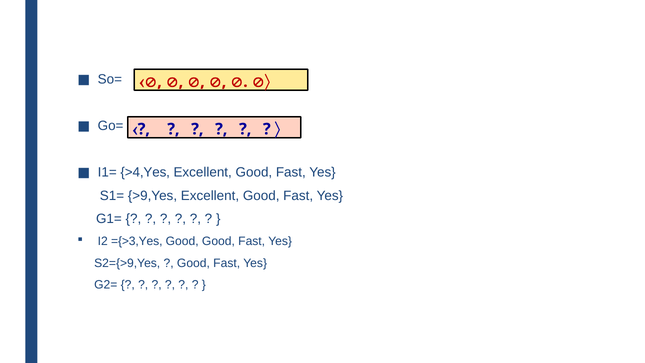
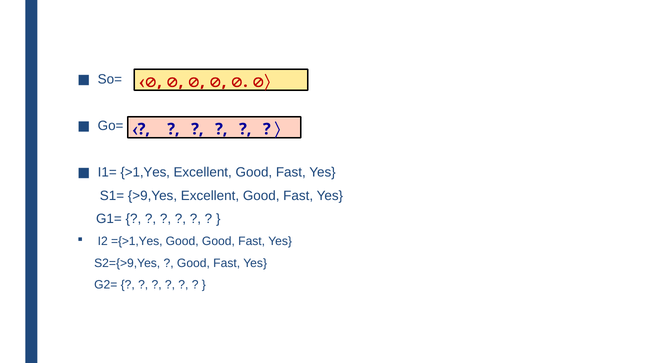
>4,Yes: >4,Yes -> >1,Yes
={>3,Yes: ={>3,Yes -> ={>1,Yes
